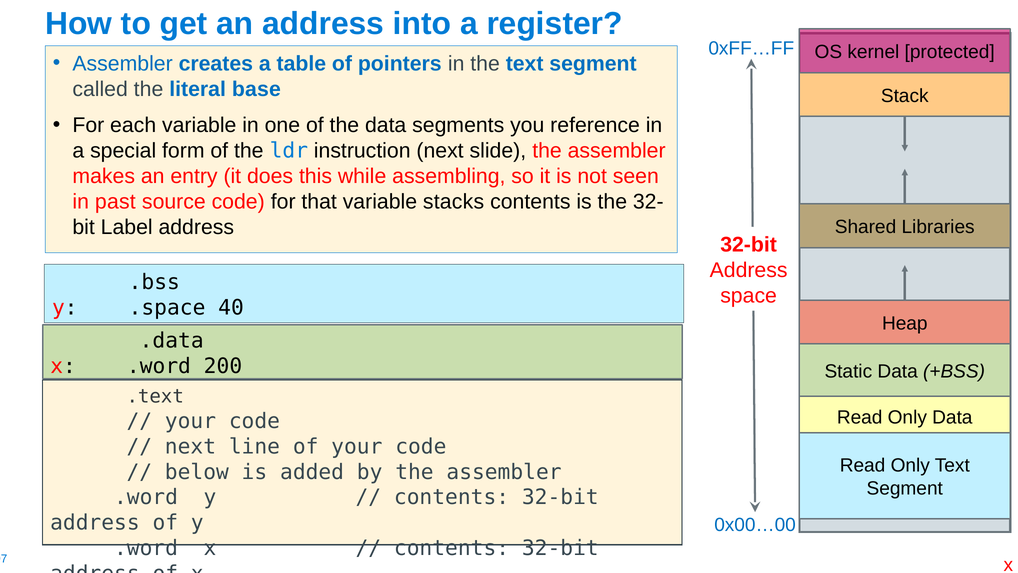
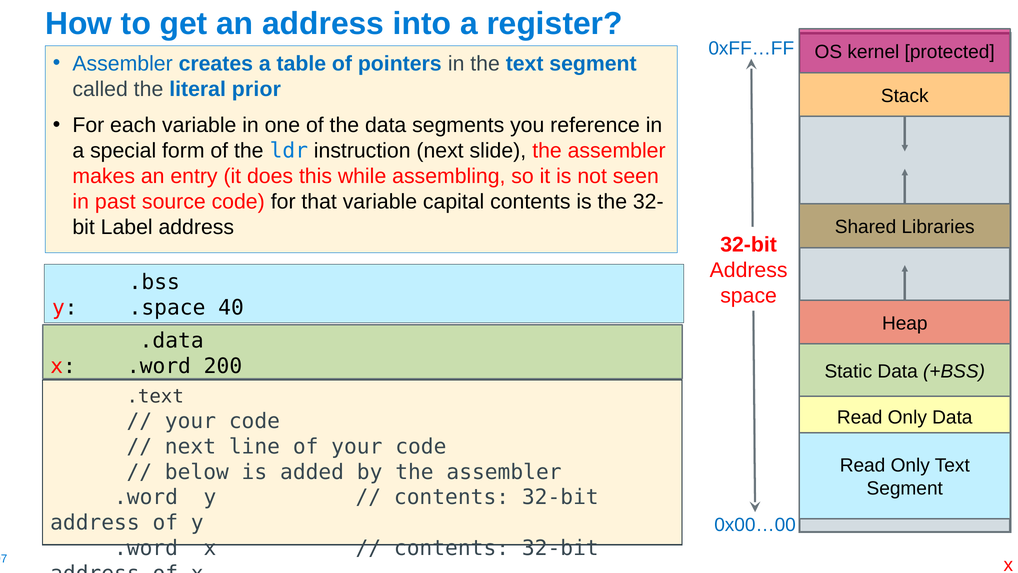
base: base -> prior
stacks: stacks -> capital
